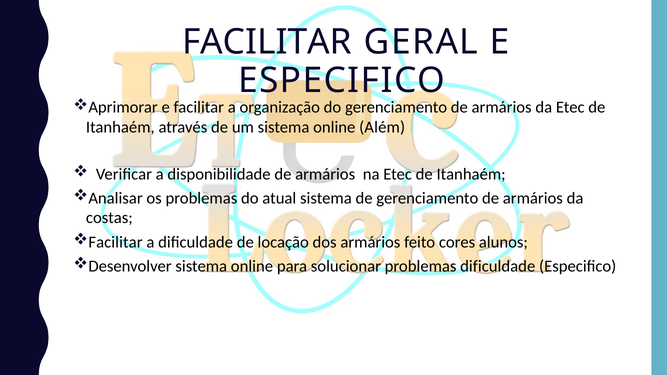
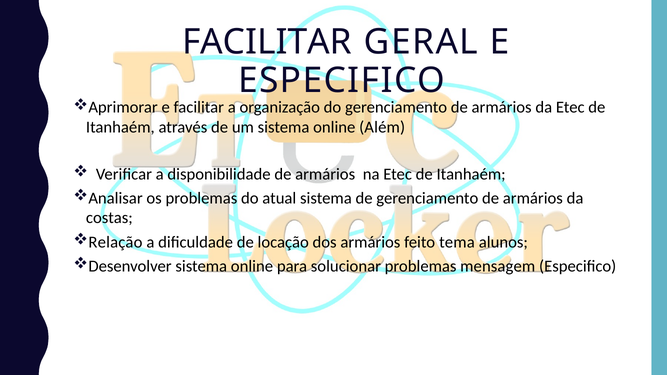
Facilitar at (115, 242): Facilitar -> Relação
cores: cores -> tema
problemas dificuldade: dificuldade -> mensagem
